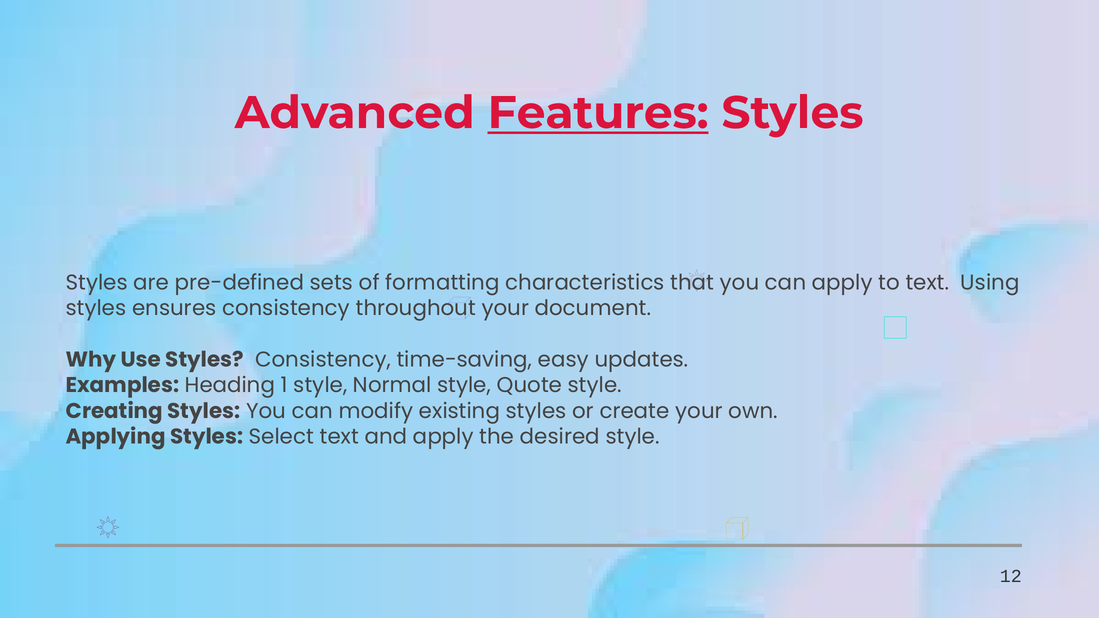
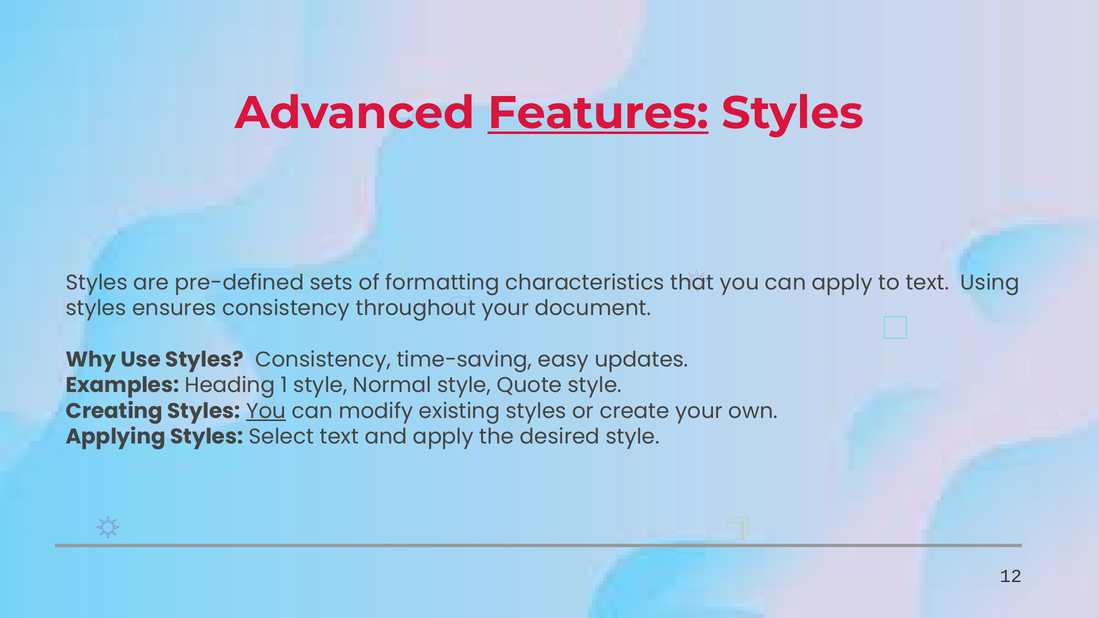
You at (266, 411) underline: none -> present
